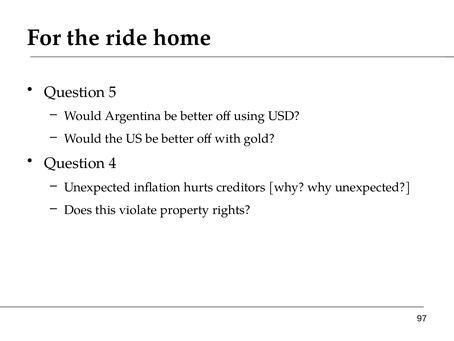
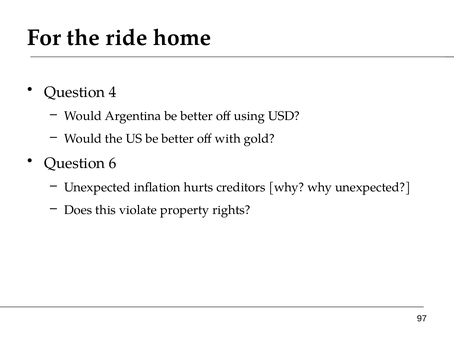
5: 5 -> 4
4: 4 -> 6
